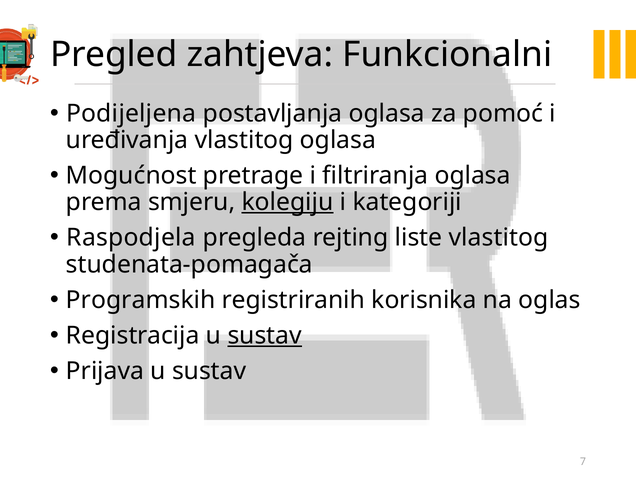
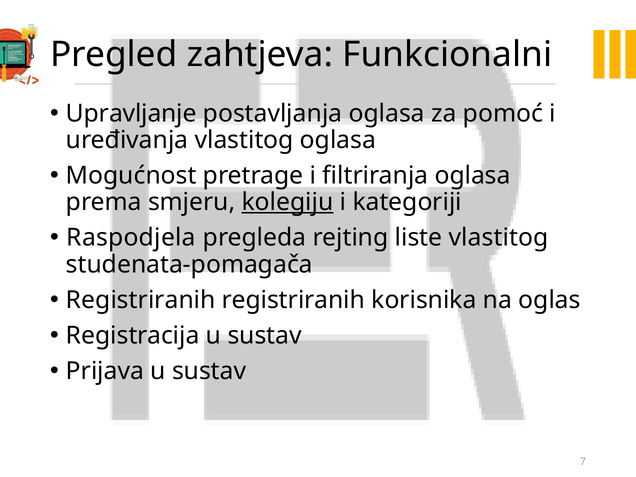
Podijeljena: Podijeljena -> Upravljanje
Programskih at (141, 300): Programskih -> Registriranih
sustav at (265, 335) underline: present -> none
